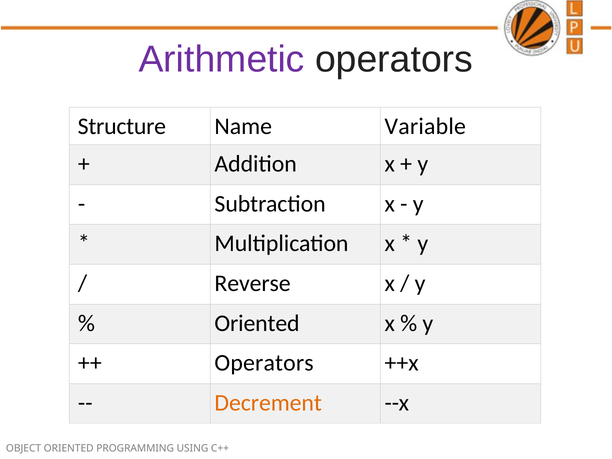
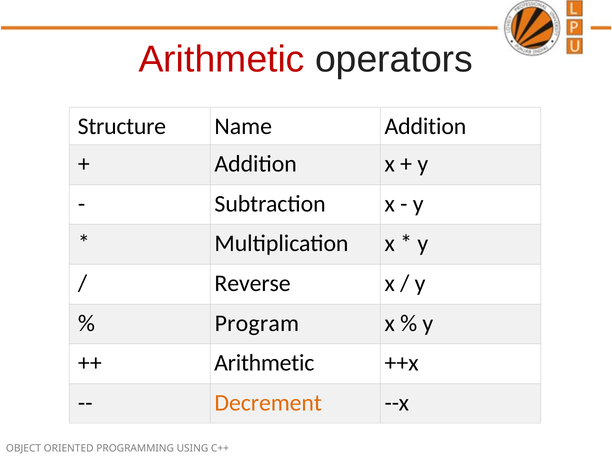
Arithmetic at (222, 59) colour: purple -> red
Name Variable: Variable -> Addition
Oriented at (257, 323): Oriented -> Program
Operators at (264, 363): Operators -> Arithmetic
